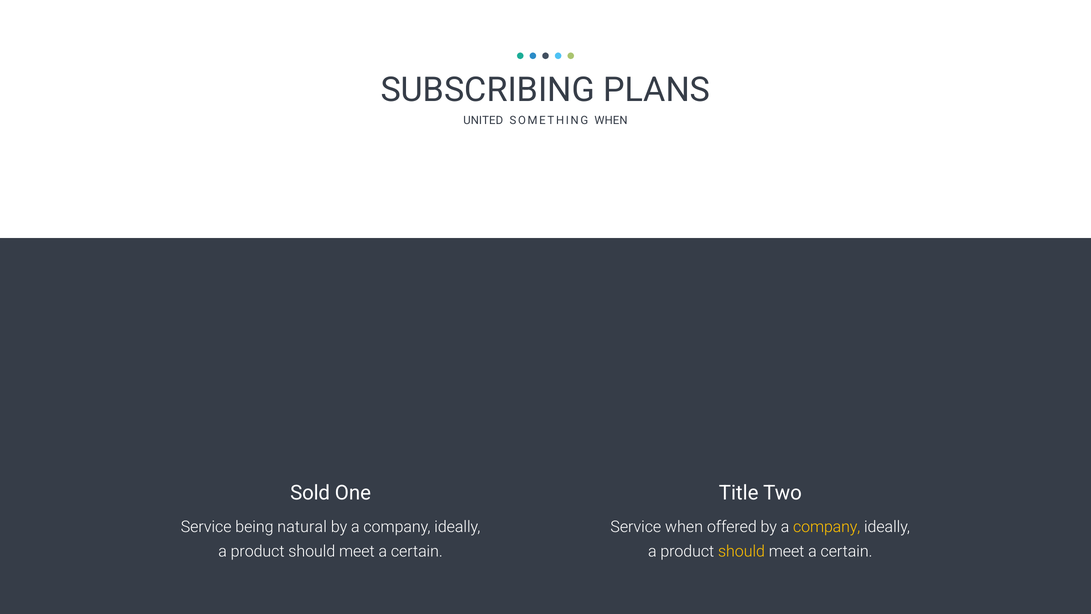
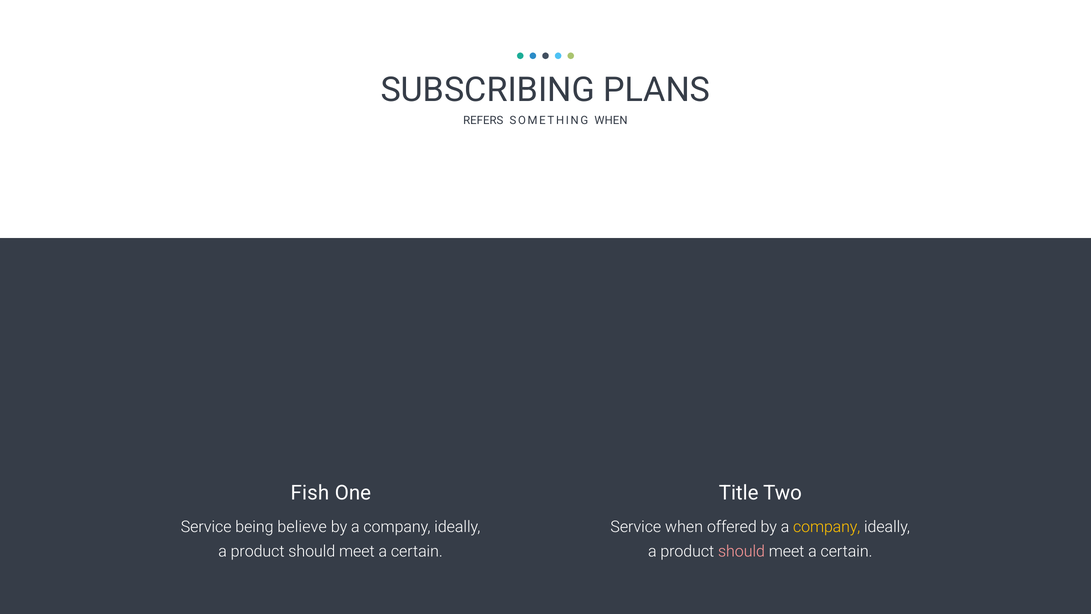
UNITED: UNITED -> REFERS
Sold: Sold -> Fish
natural: natural -> believe
should at (741, 551) colour: yellow -> pink
